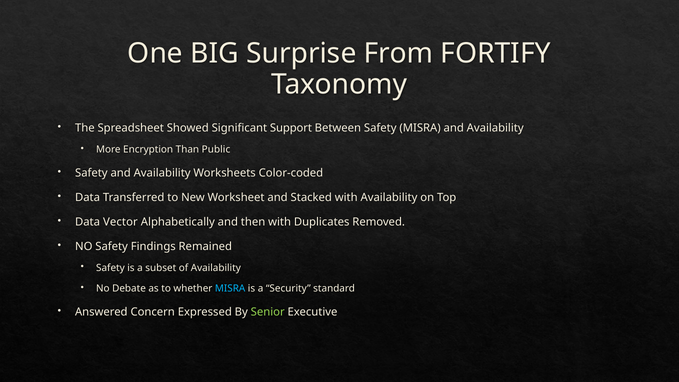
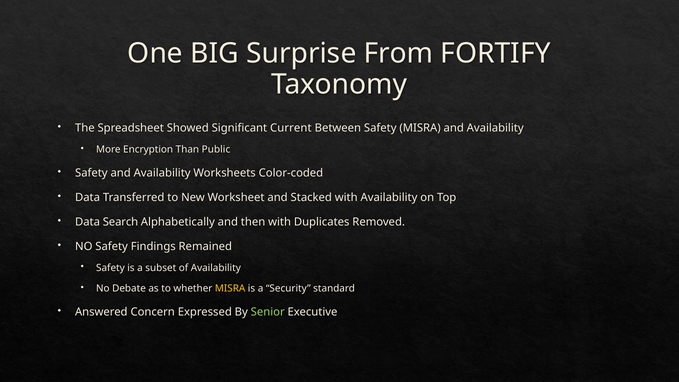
Support: Support -> Current
Vector: Vector -> Search
MISRA at (230, 289) colour: light blue -> yellow
